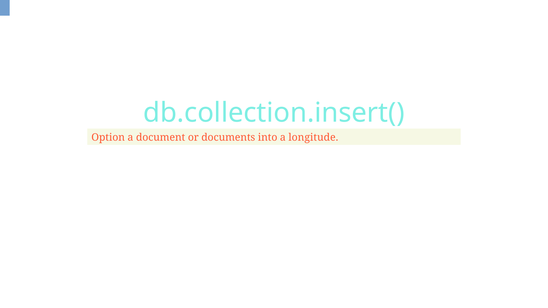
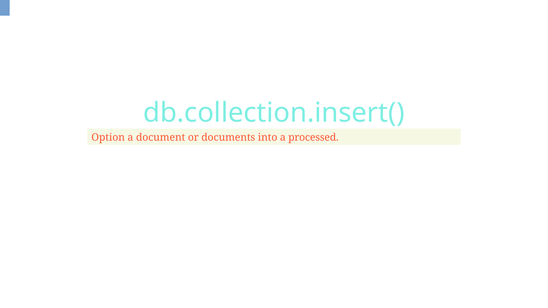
longitude: longitude -> processed
